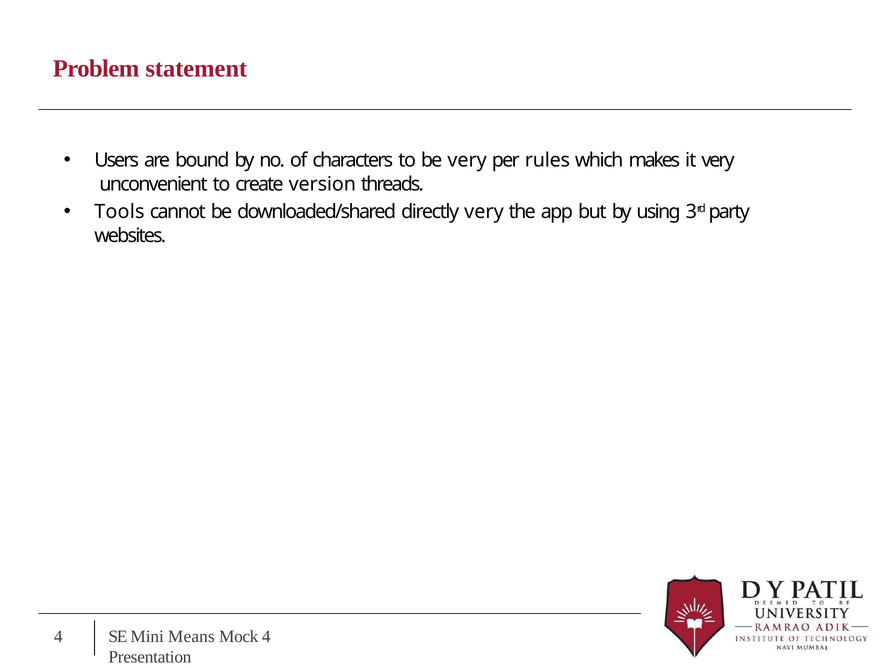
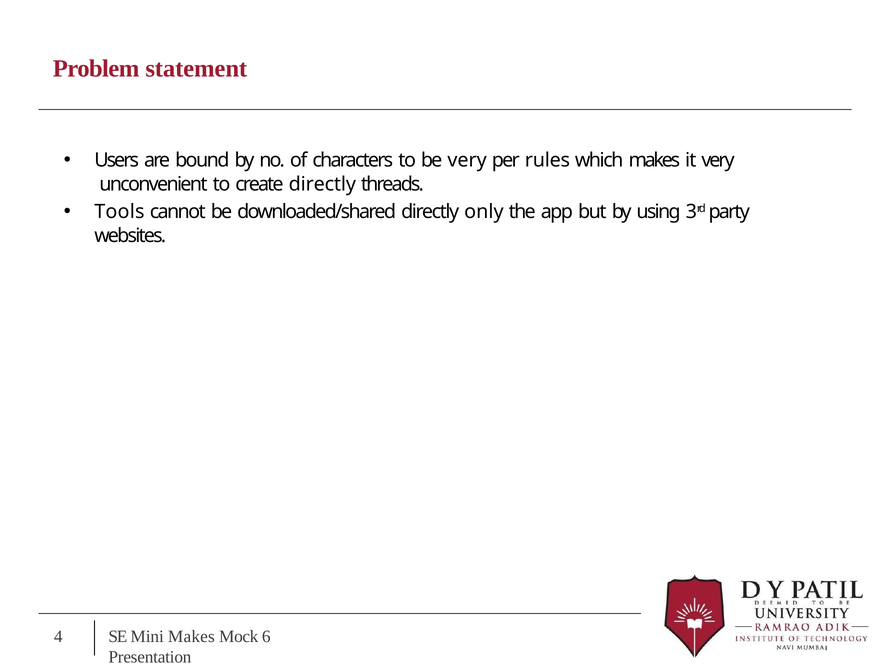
create version: version -> directly
directly very: very -> only
Mini Means: Means -> Makes
Mock 4: 4 -> 6
